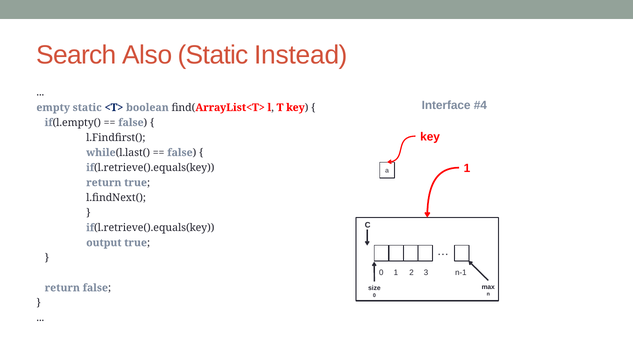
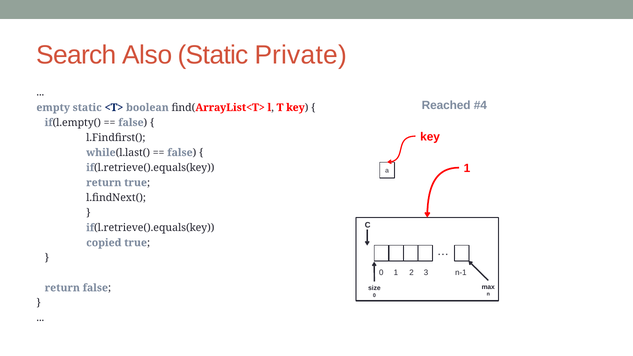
Instead: Instead -> Private
Interface: Interface -> Reached
output: output -> copied
